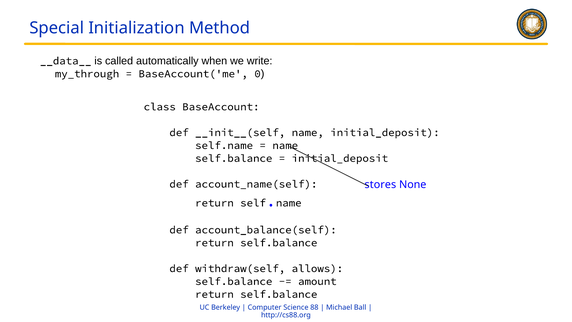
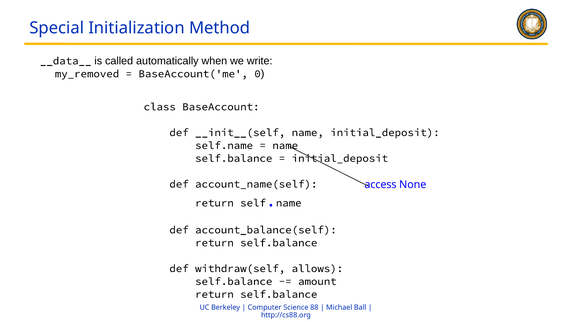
my_through: my_through -> my_removed
stores: stores -> access
